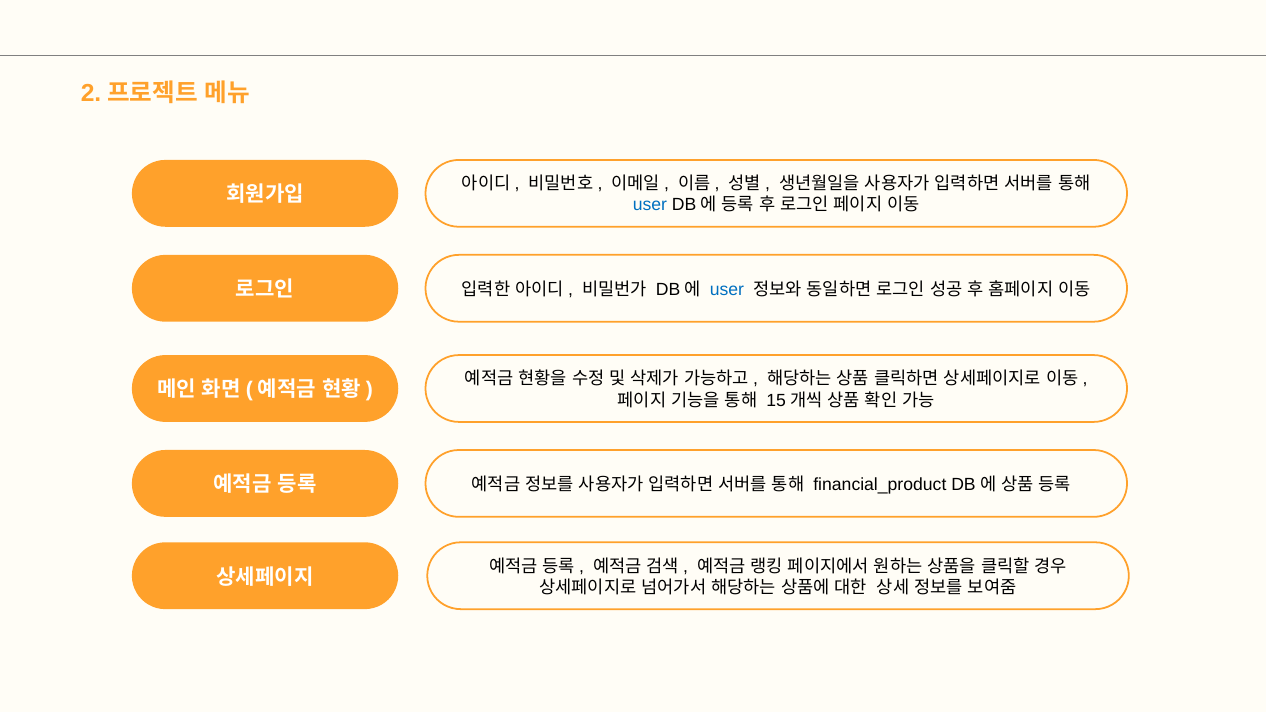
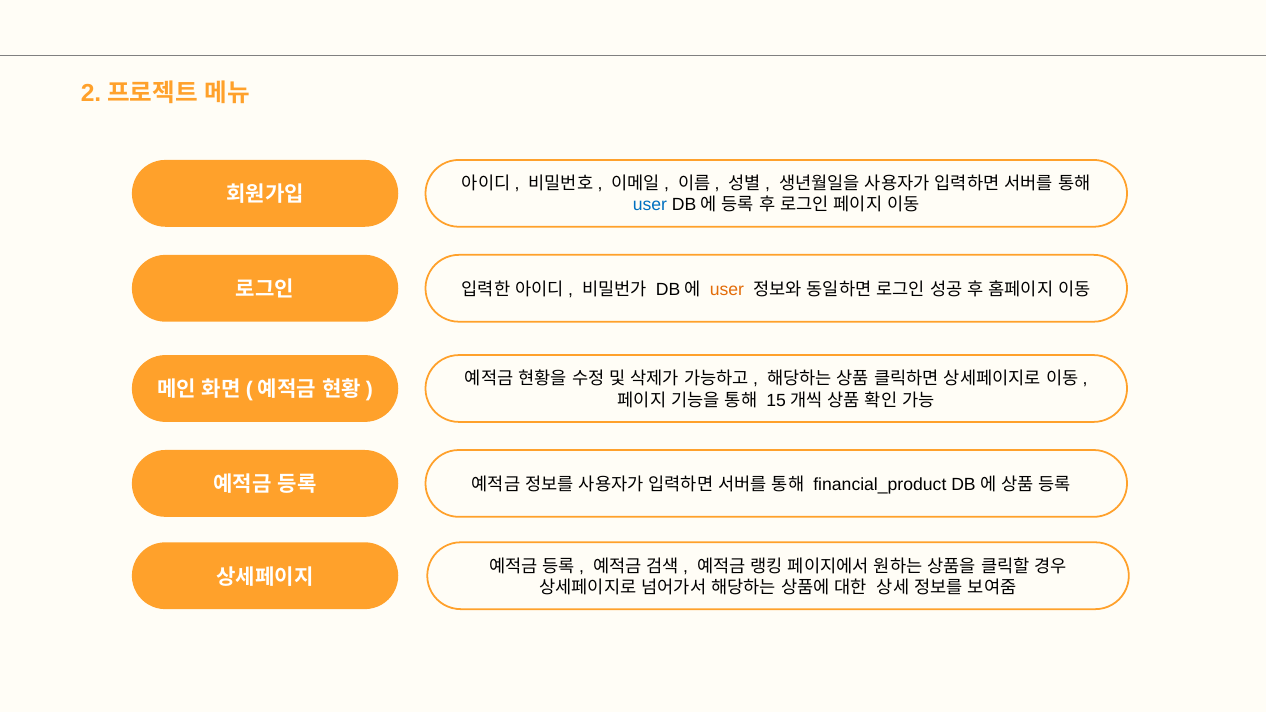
user at (727, 290) colour: blue -> orange
